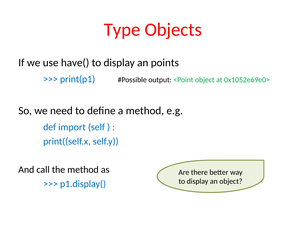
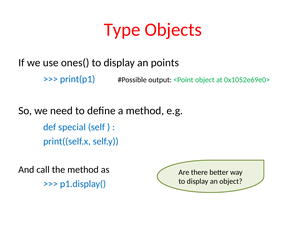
have(: have( -> ones(
import: import -> special
